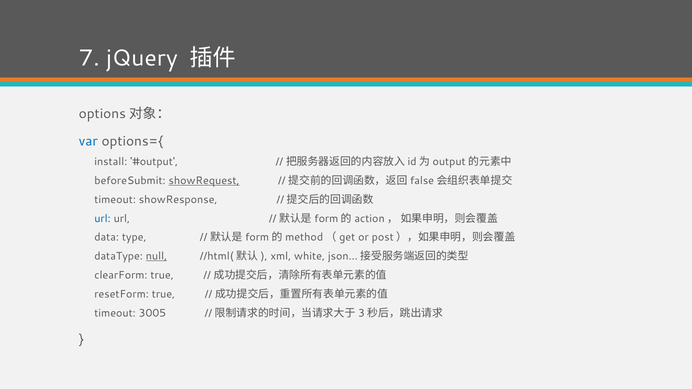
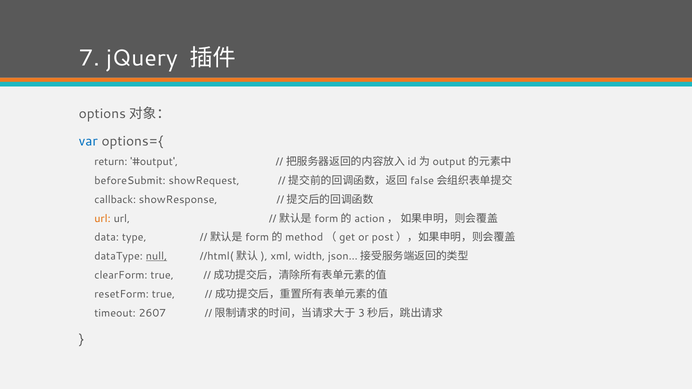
install: install -> return
showRequest underline: present -> none
timeout at (115, 200): timeout -> callback
url at (102, 219) colour: blue -> orange
white: white -> width
3005: 3005 -> 2607
